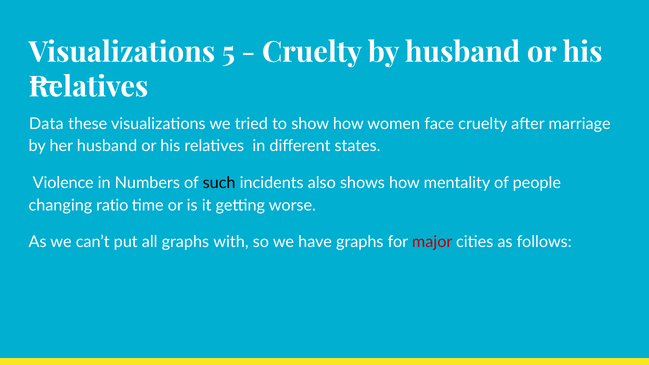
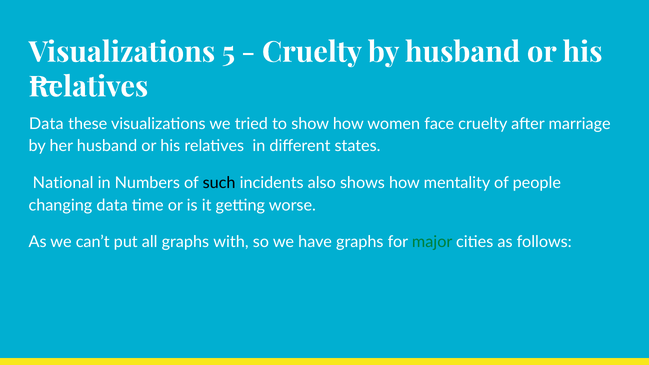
Violence: Violence -> National
changing ratio: ratio -> data
major colour: red -> green
